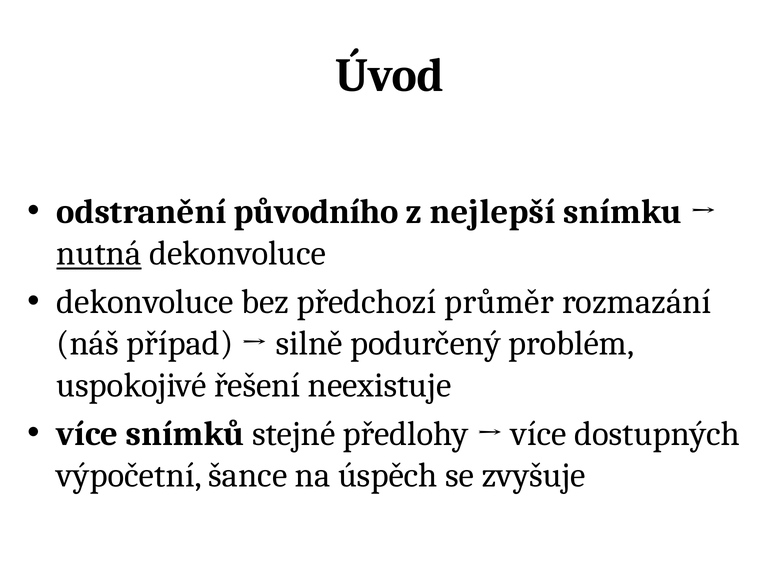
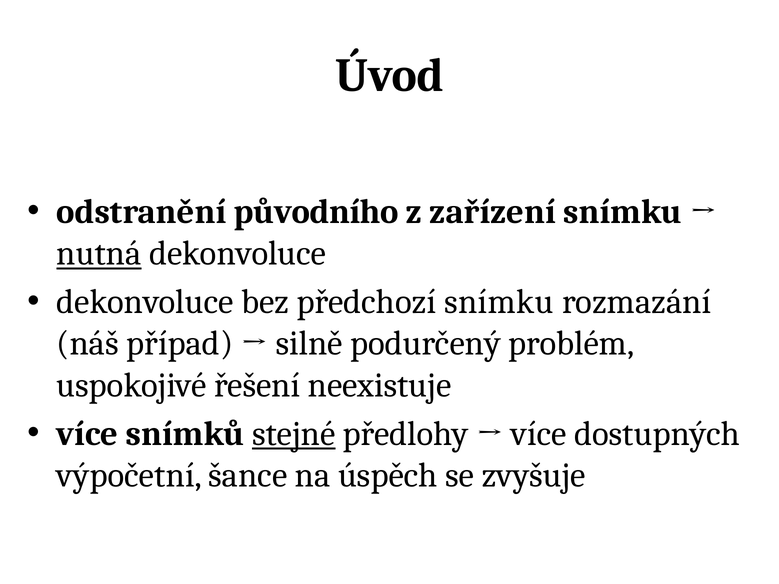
nejlepší: nejlepší -> zařízení
předchozí průměr: průměr -> snímku
stejné underline: none -> present
